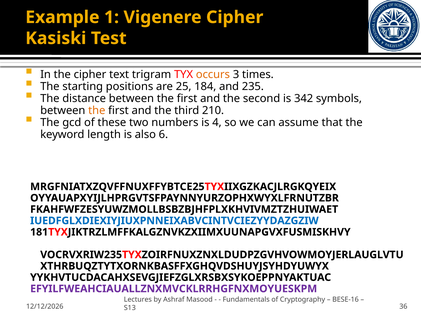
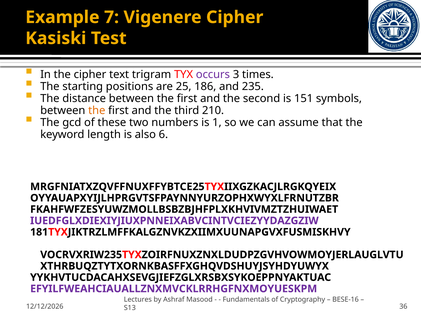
1: 1 -> 7
occurs colour: orange -> purple
184: 184 -> 186
342: 342 -> 151
4: 4 -> 1
IUEDFGLXDIEXIYJIUXPNNEIXABVCINTVCIEZYYDAZGZIW colour: blue -> purple
